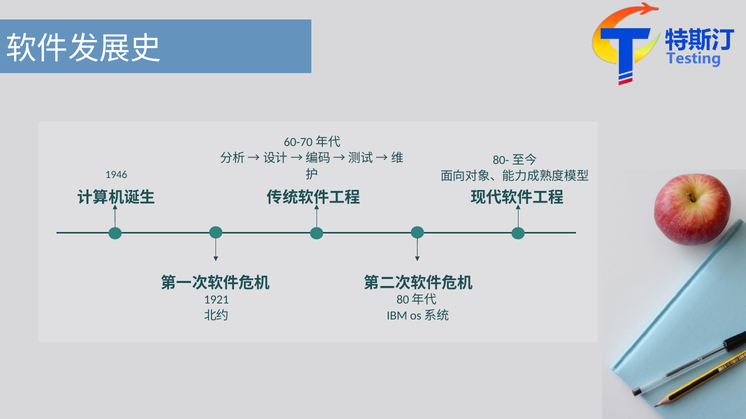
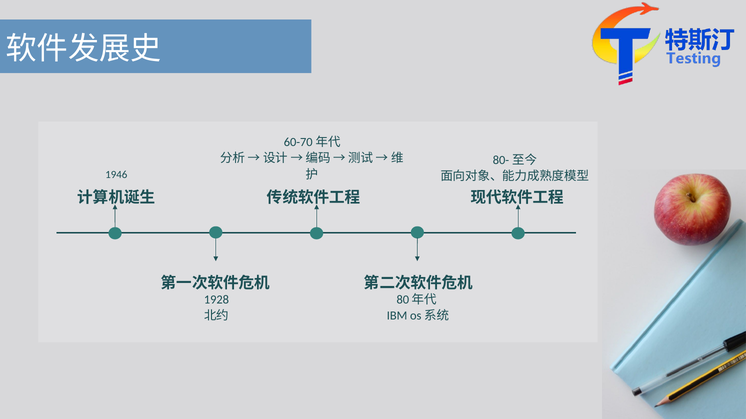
1921: 1921 -> 1928
